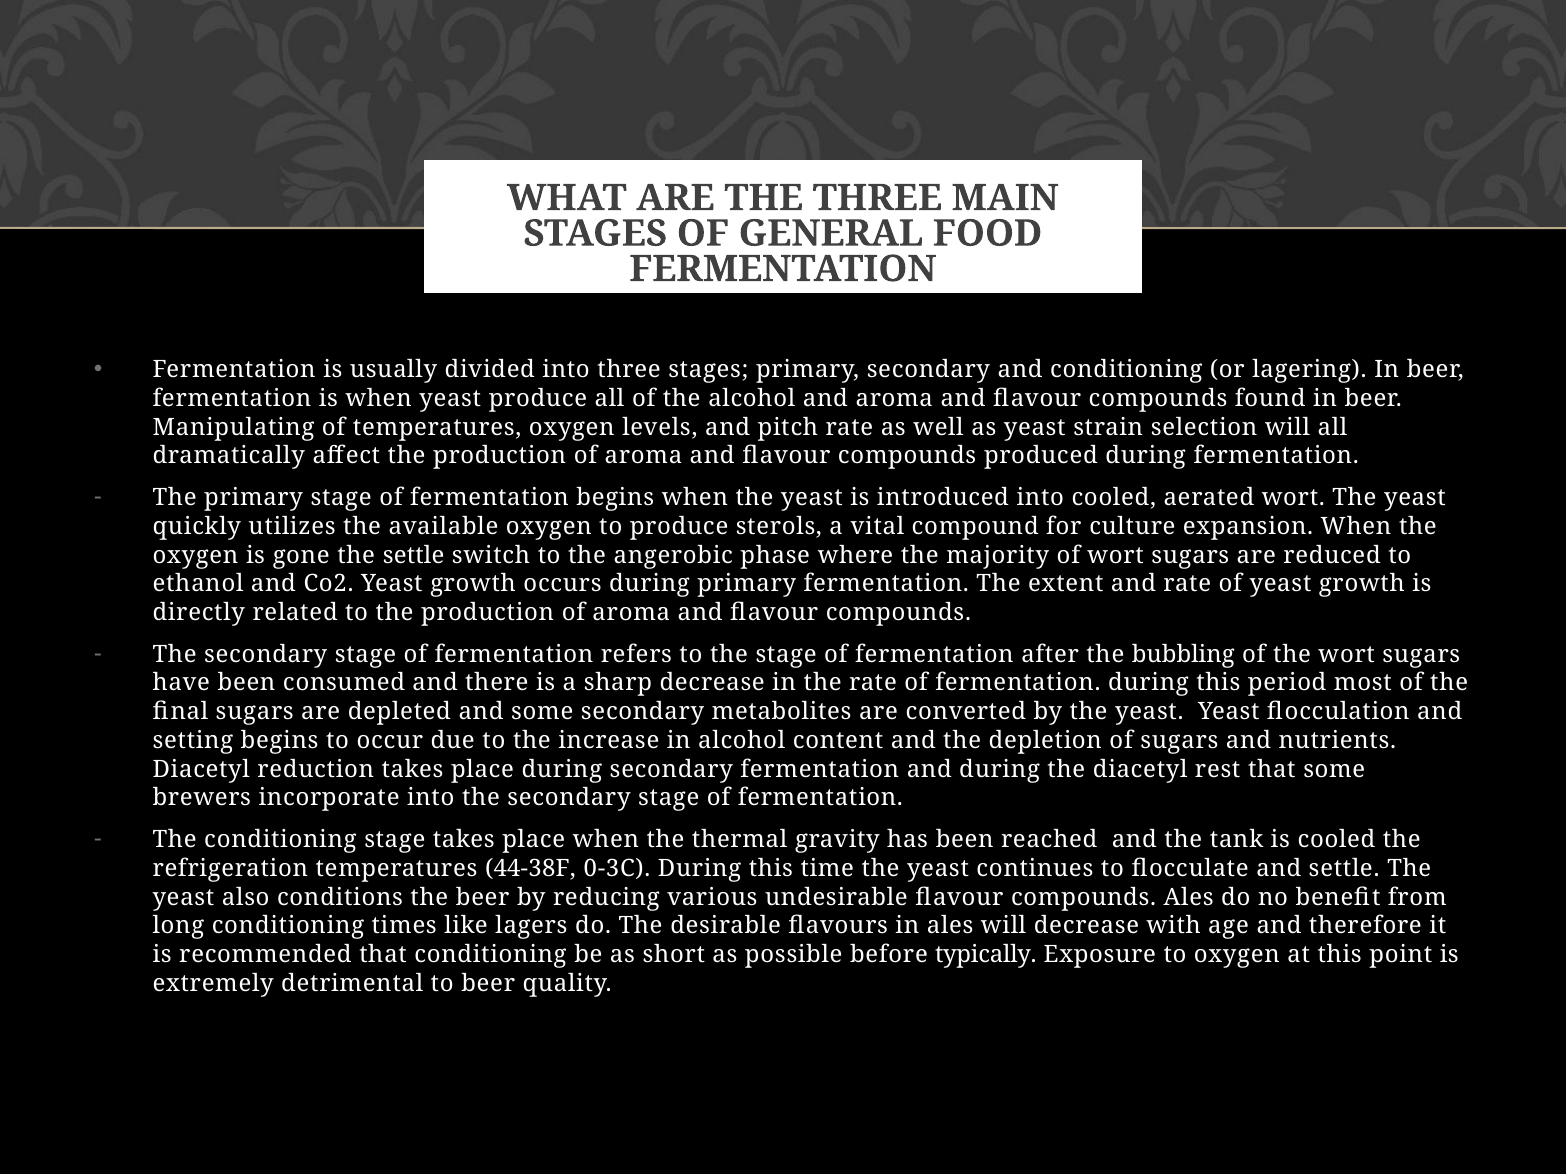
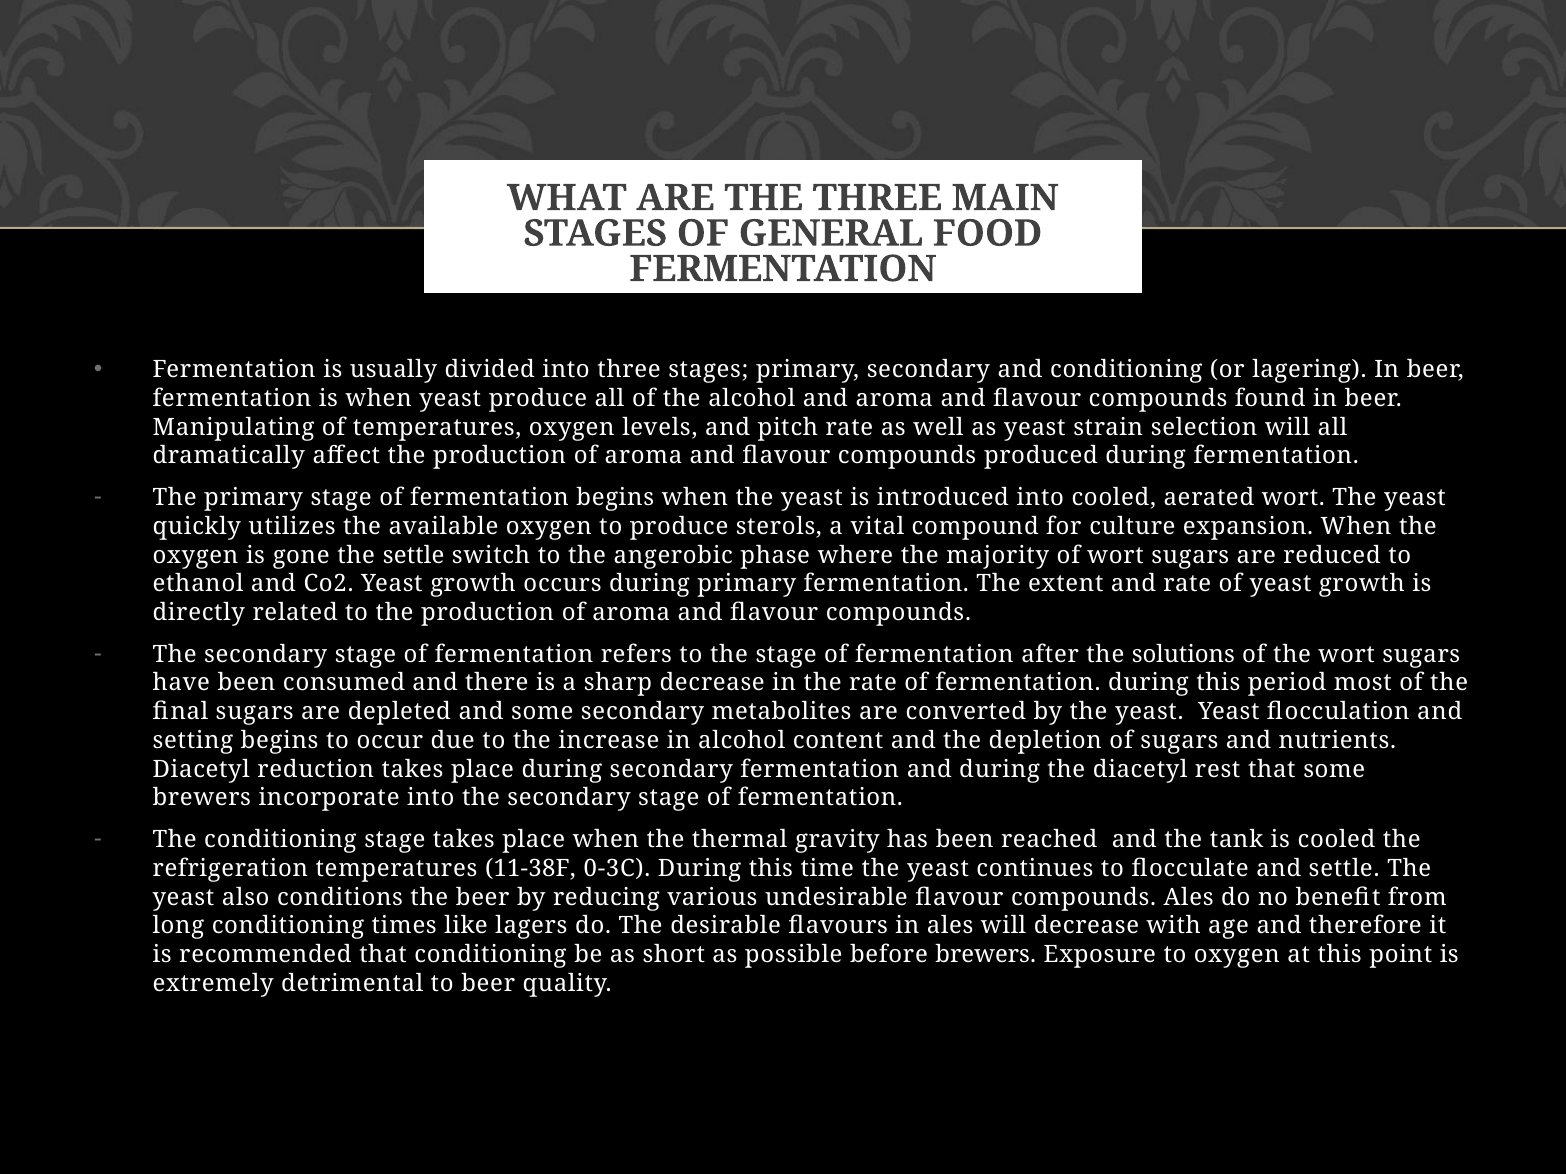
bubbling: bubbling -> solutions
44-38F: 44-38F -> 11-38F
before typically: typically -> brewers
